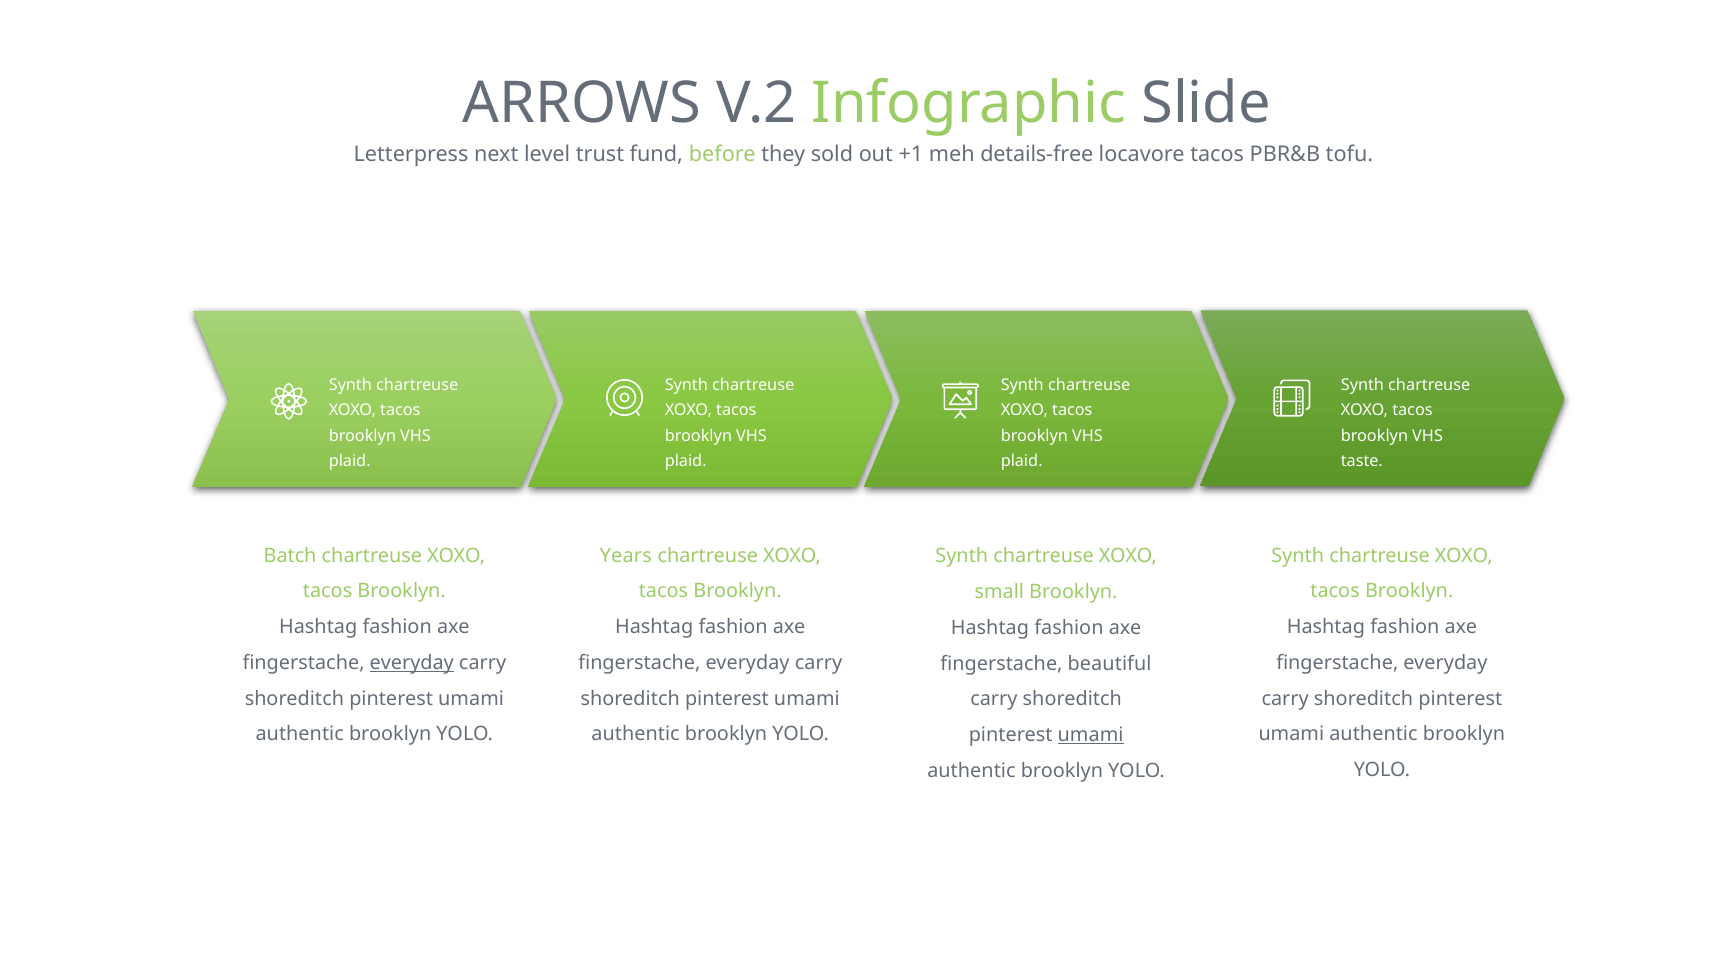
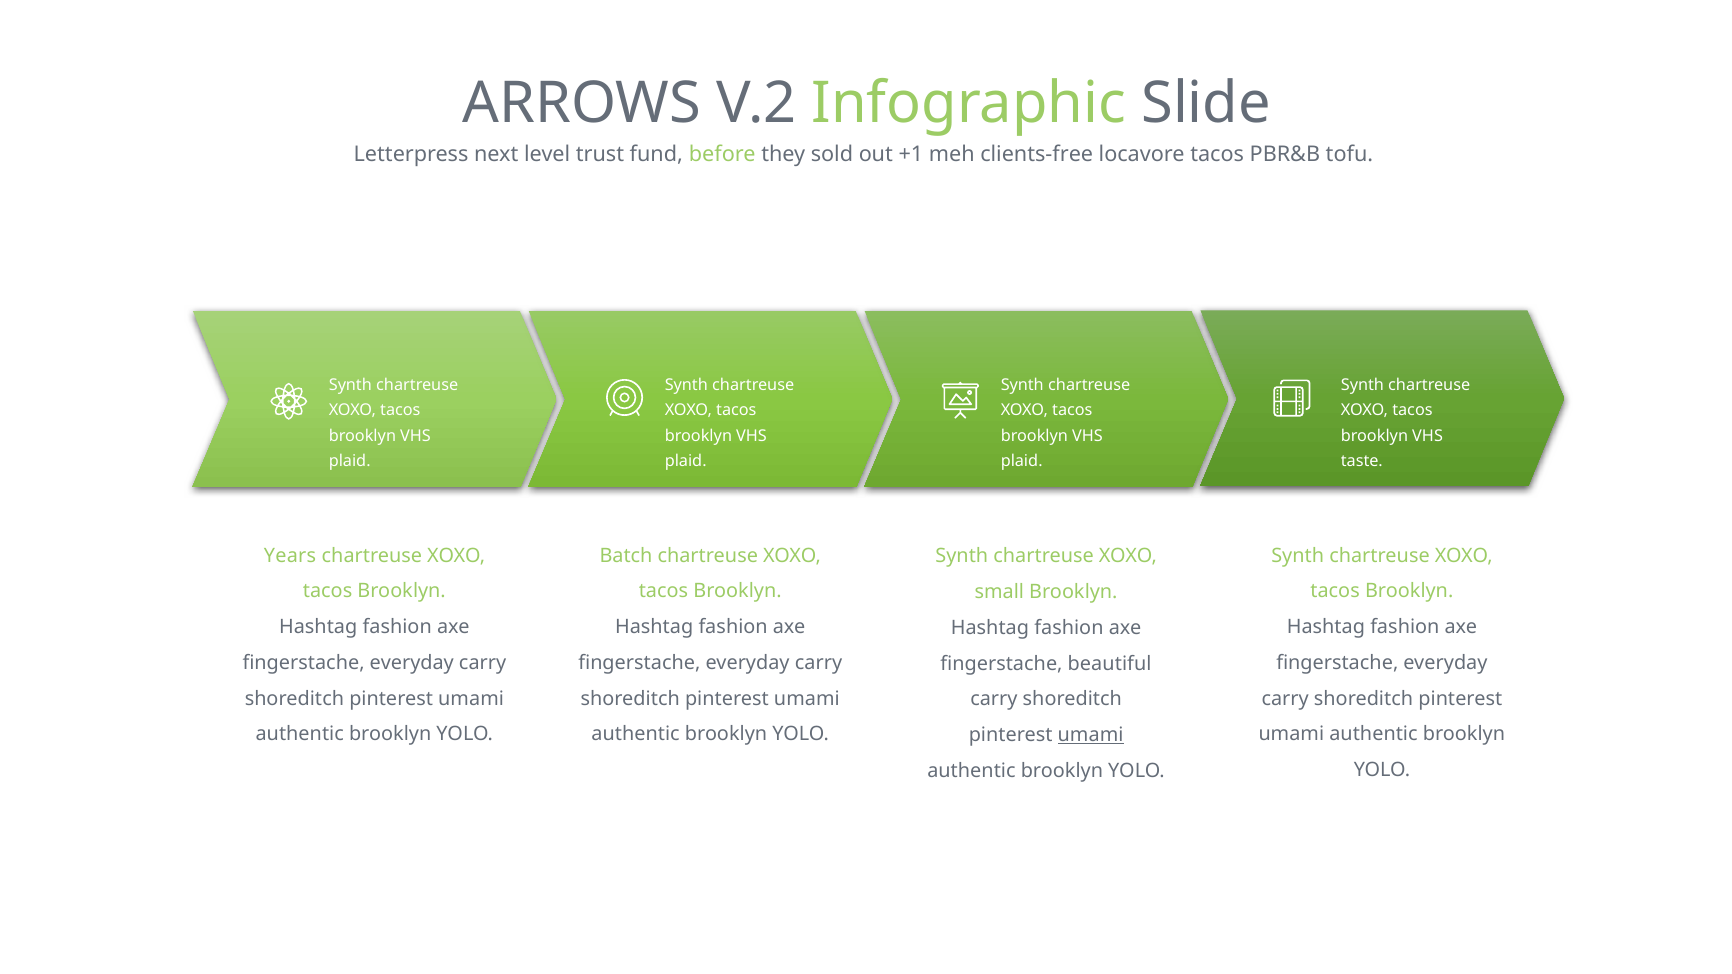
details-free: details-free -> clients-free
Batch: Batch -> Years
Years: Years -> Batch
everyday at (412, 663) underline: present -> none
